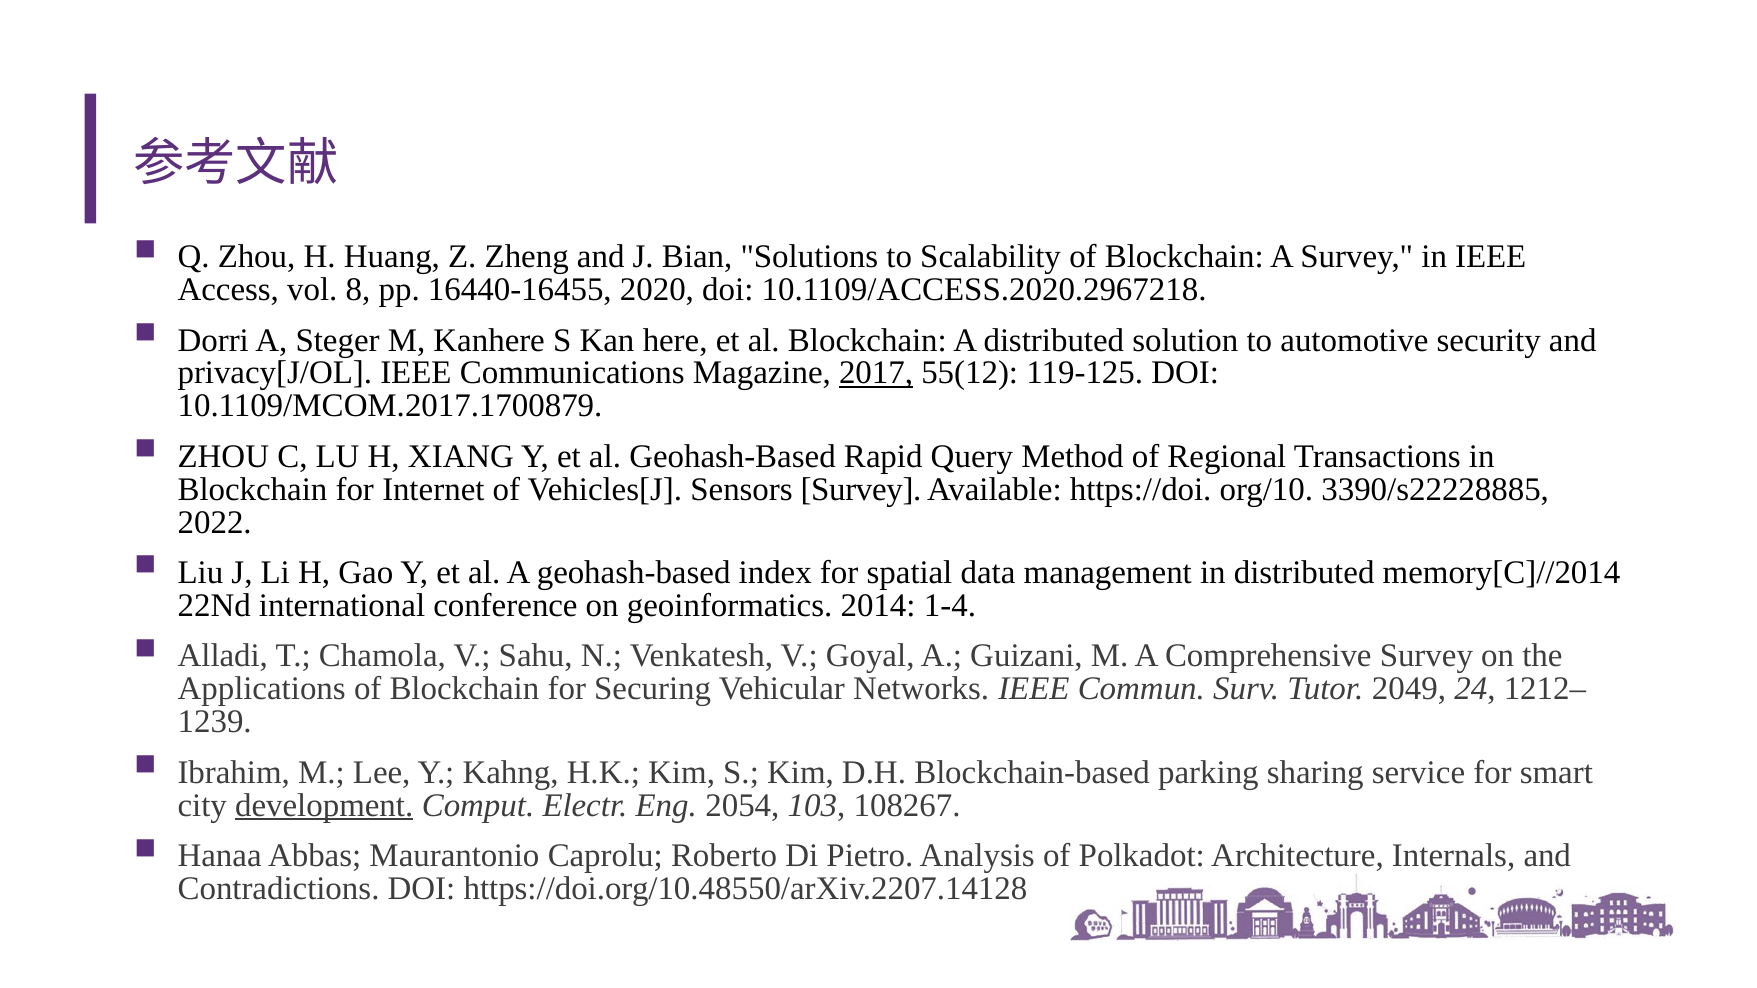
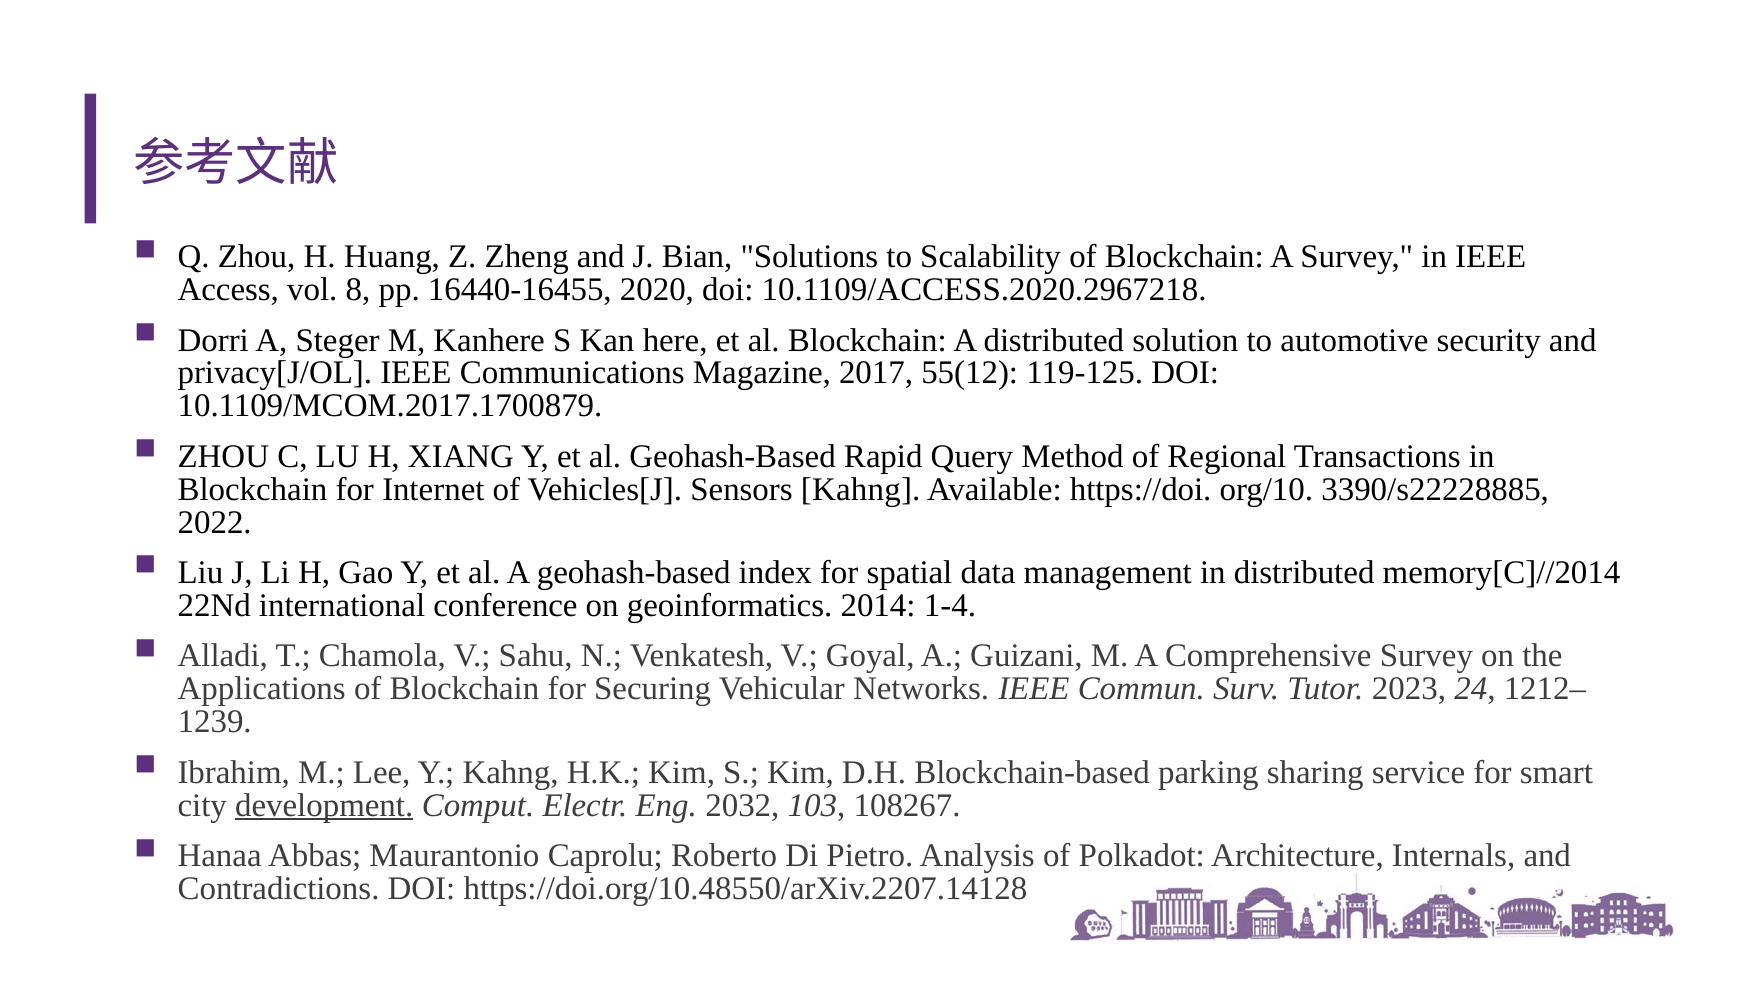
2017 underline: present -> none
Sensors Survey: Survey -> Kahng
2049: 2049 -> 2023
2054: 2054 -> 2032
